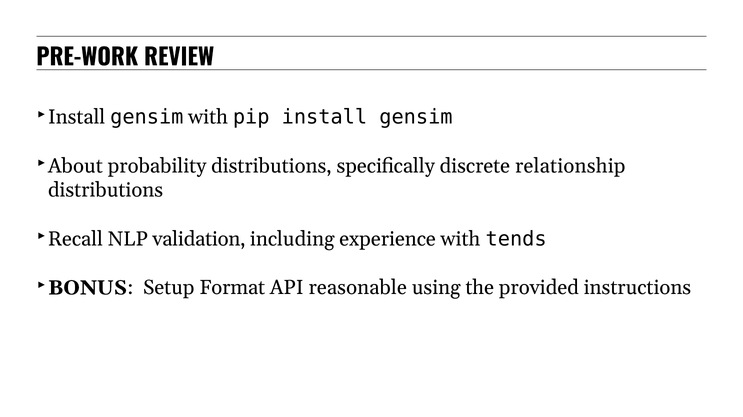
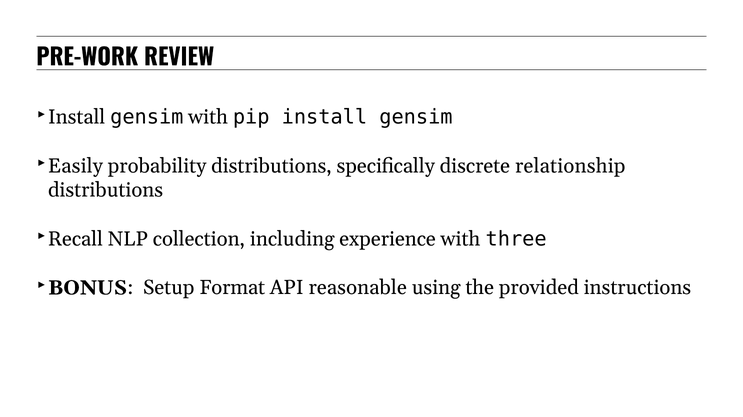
About: About -> Easily
validation: validation -> collection
tends: tends -> three
